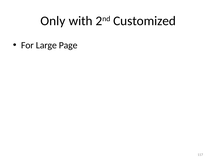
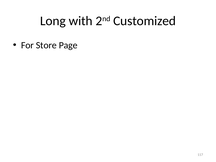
Only: Only -> Long
Large: Large -> Store
